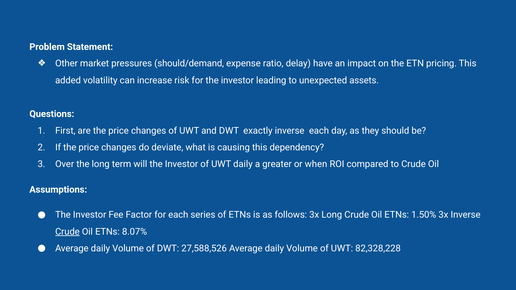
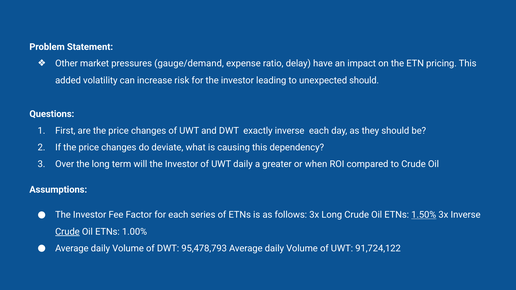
should/demand: should/demand -> gauge/demand
unexpected assets: assets -> should
1.50% underline: none -> present
8.07%: 8.07% -> 1.00%
27,588,526: 27,588,526 -> 95,478,793
82,328,228: 82,328,228 -> 91,724,122
